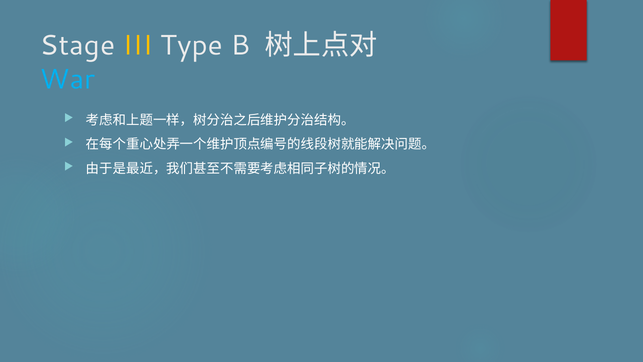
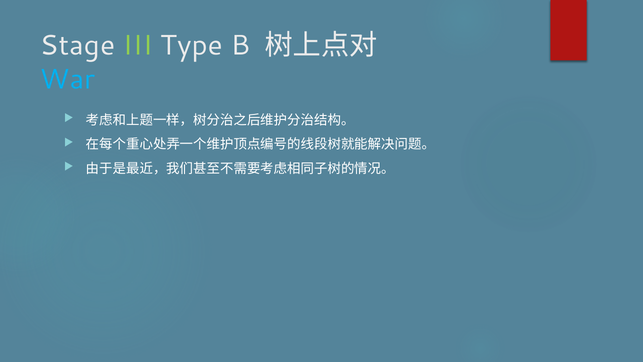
III colour: yellow -> light green
